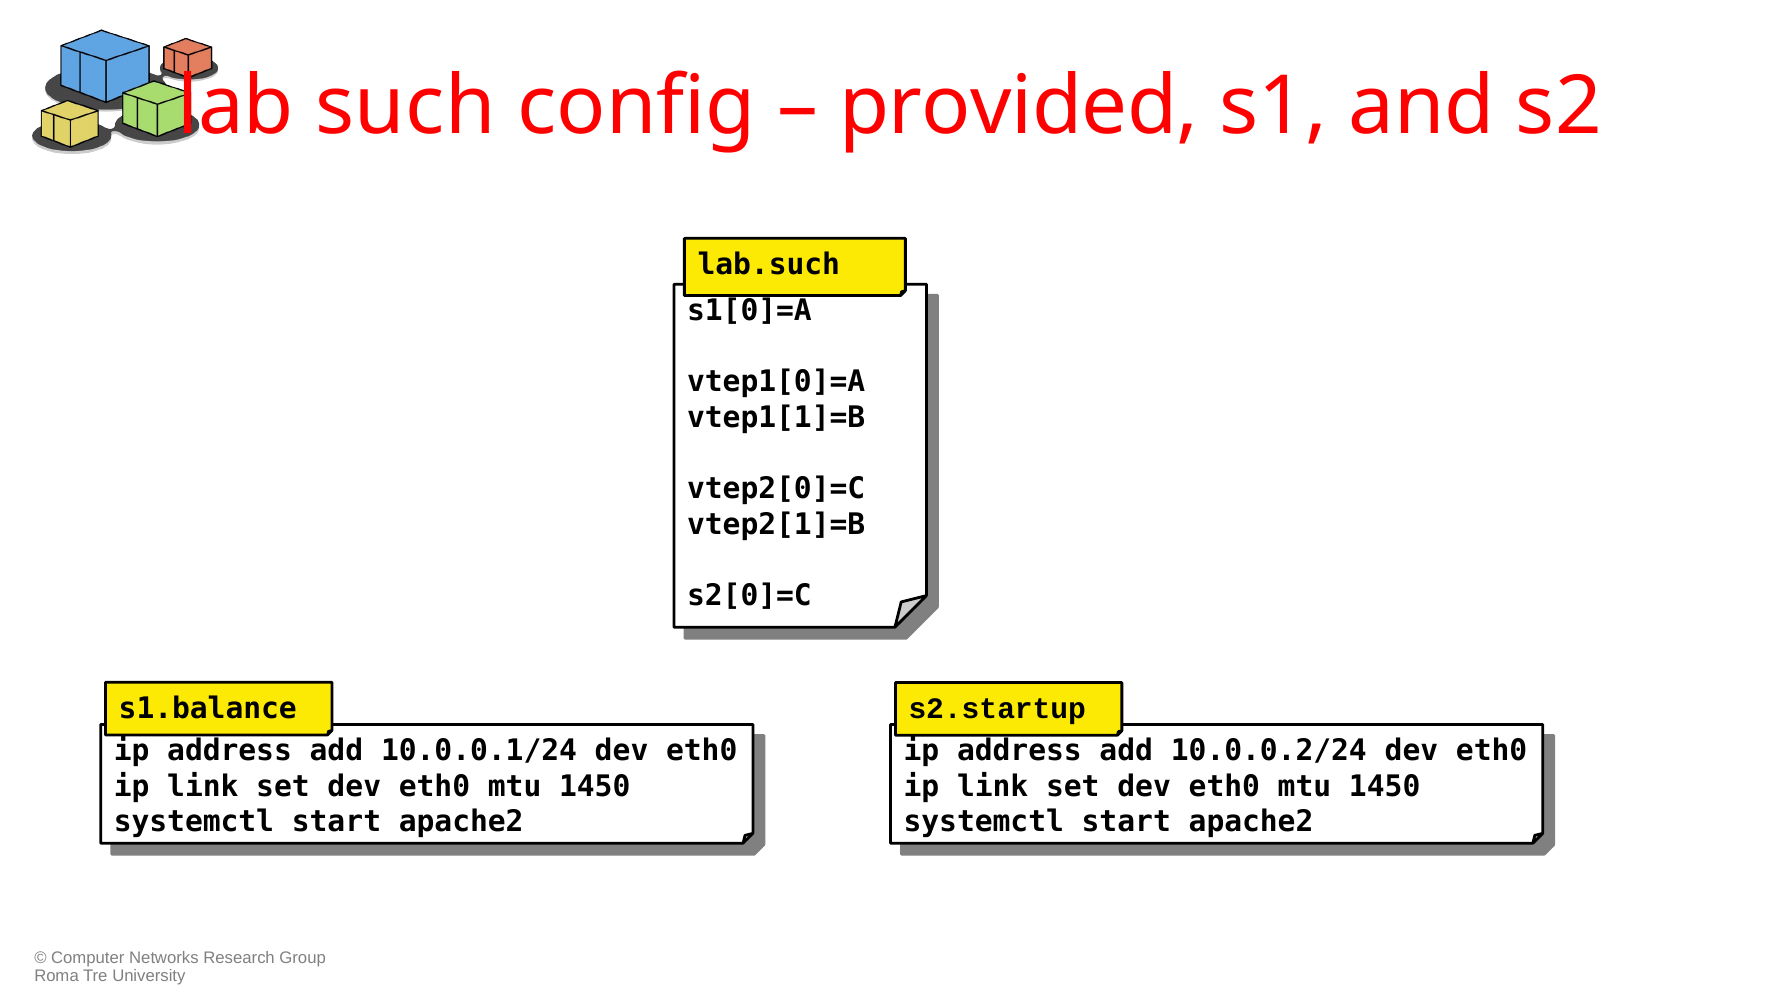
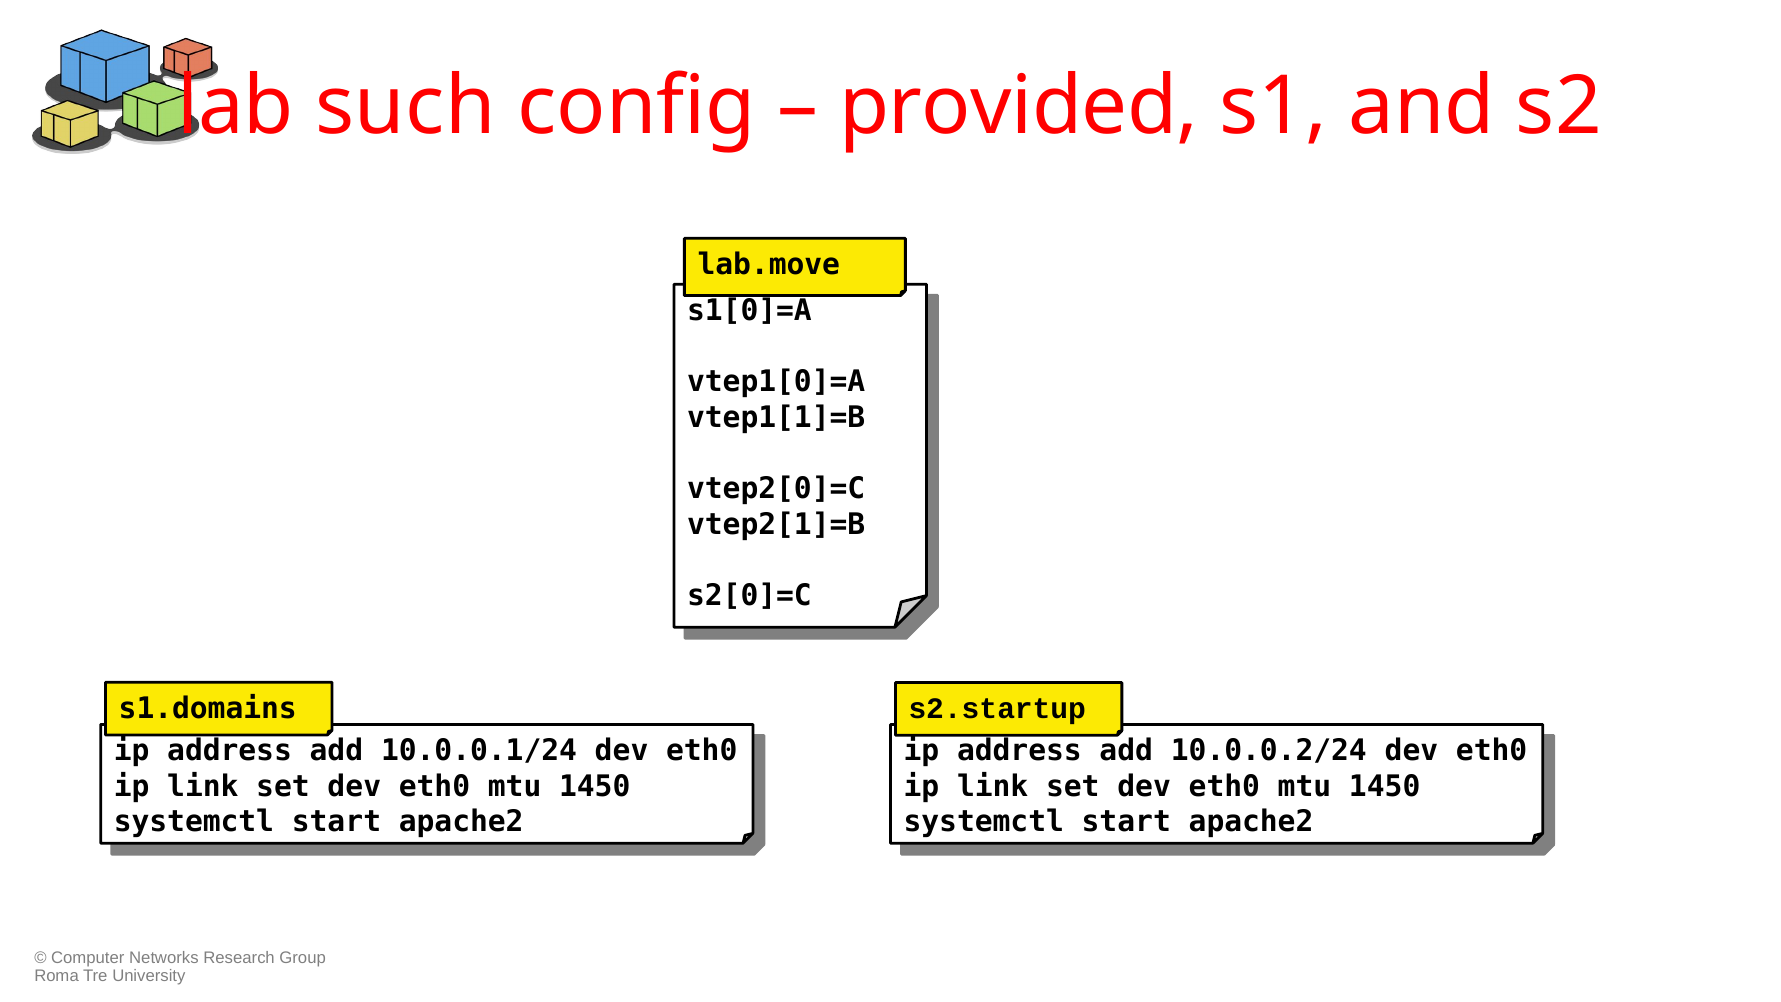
lab.such: lab.such -> lab.move
s1.balance: s1.balance -> s1.domains
